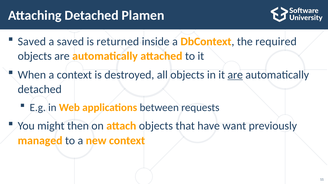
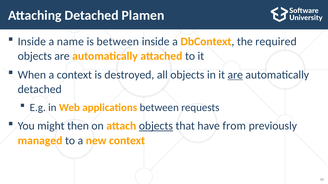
Saved at (32, 42): Saved -> Inside
a saved: saved -> name
is returned: returned -> between
objects at (156, 126) underline: none -> present
want: want -> from
